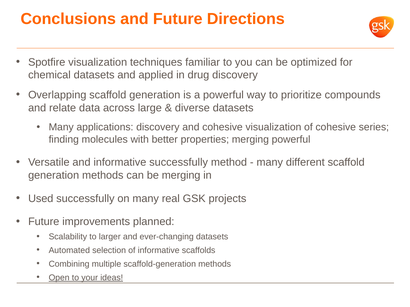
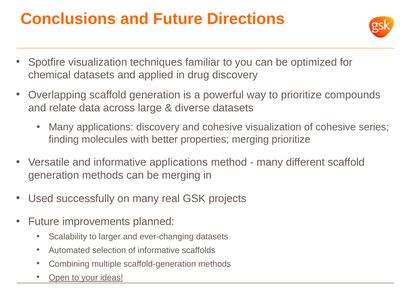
merging powerful: powerful -> prioritize
informative successfully: successfully -> applications
